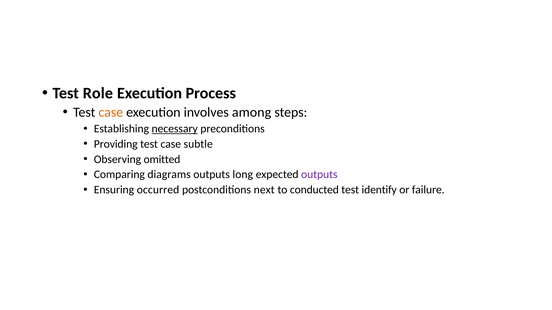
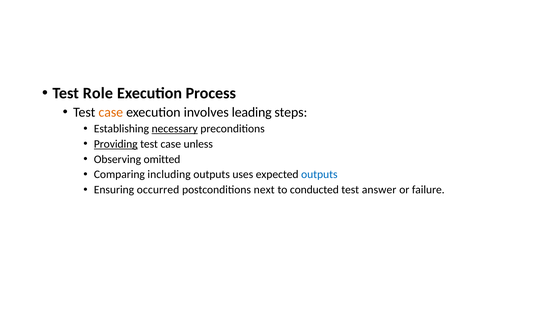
among: among -> leading
Providing underline: none -> present
subtle: subtle -> unless
diagrams: diagrams -> including
long: long -> uses
outputs at (319, 175) colour: purple -> blue
identify: identify -> answer
